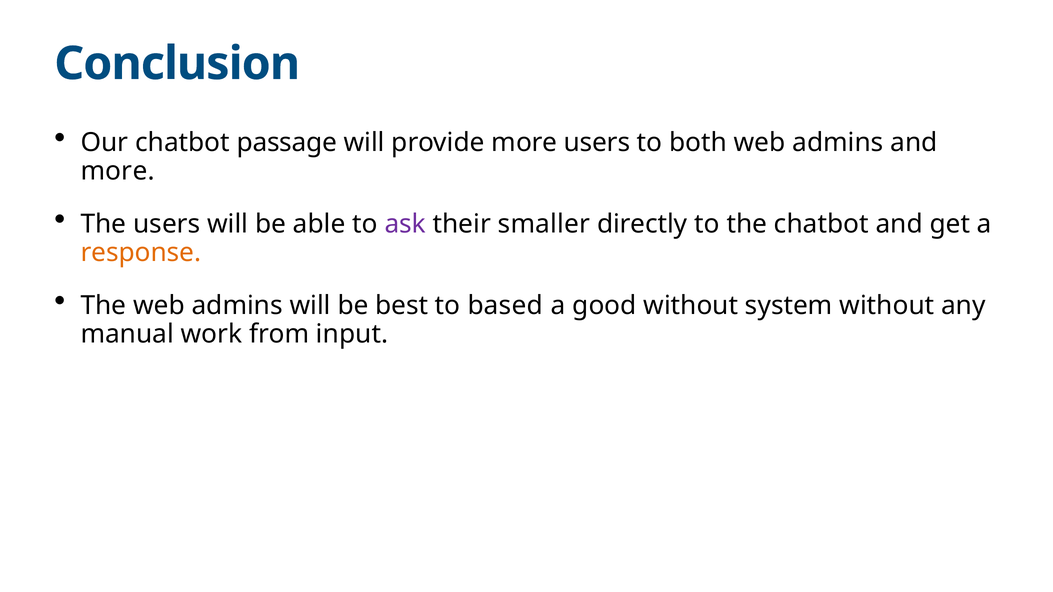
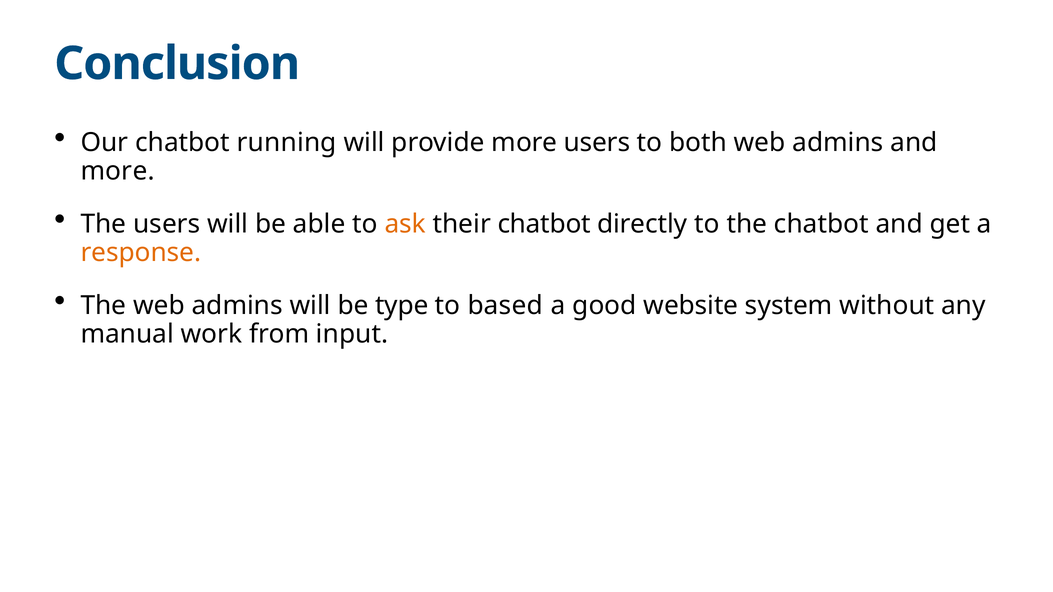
passage: passage -> running
ask colour: purple -> orange
their smaller: smaller -> chatbot
best: best -> type
good without: without -> website
